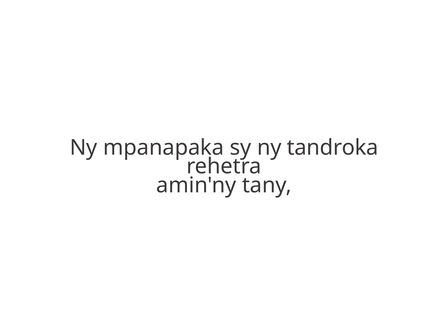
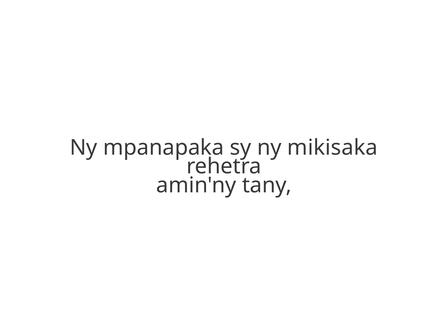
tandroka: tandroka -> mikisaka
